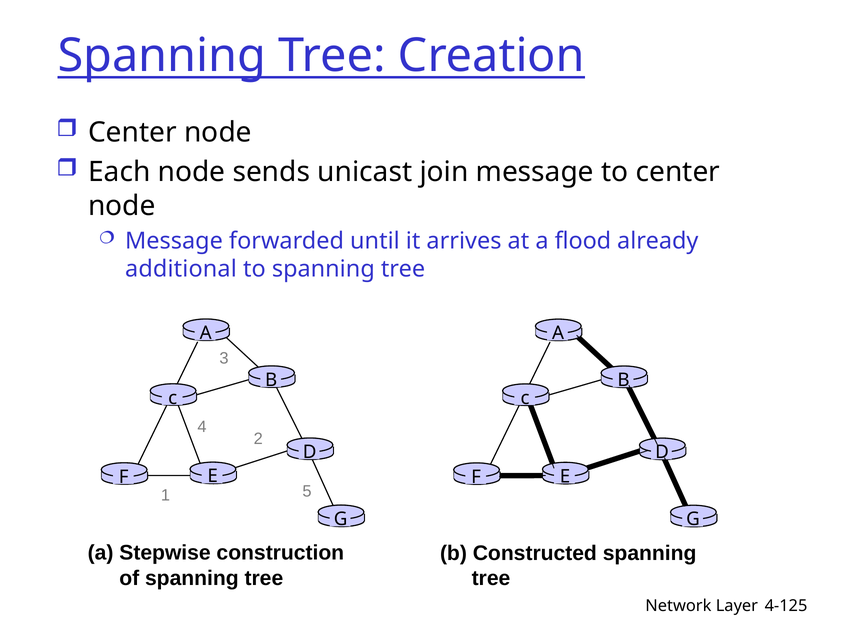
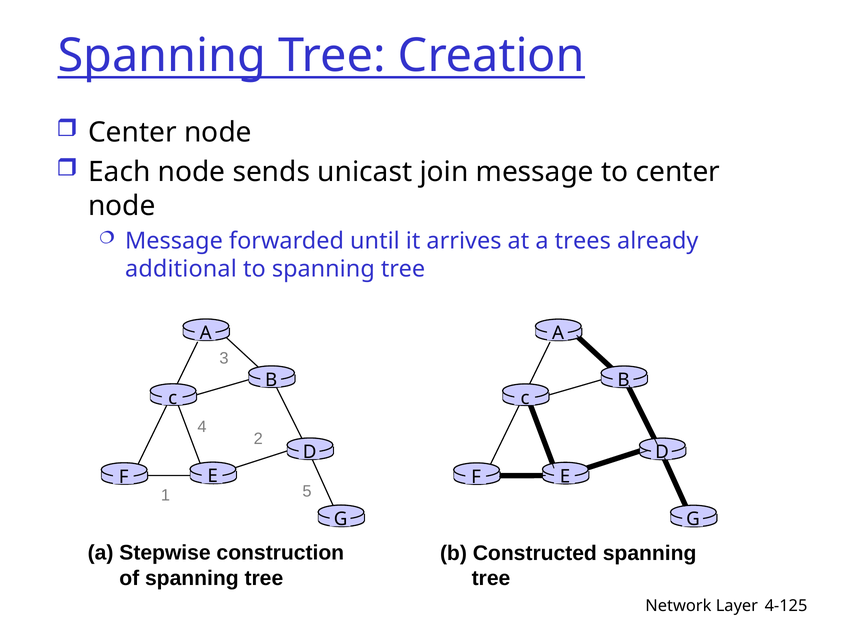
flood: flood -> trees
